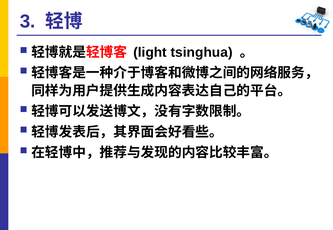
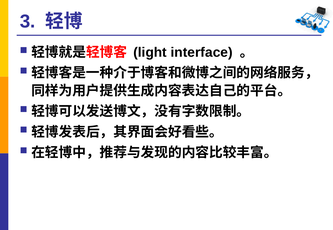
tsinghua: tsinghua -> interface
